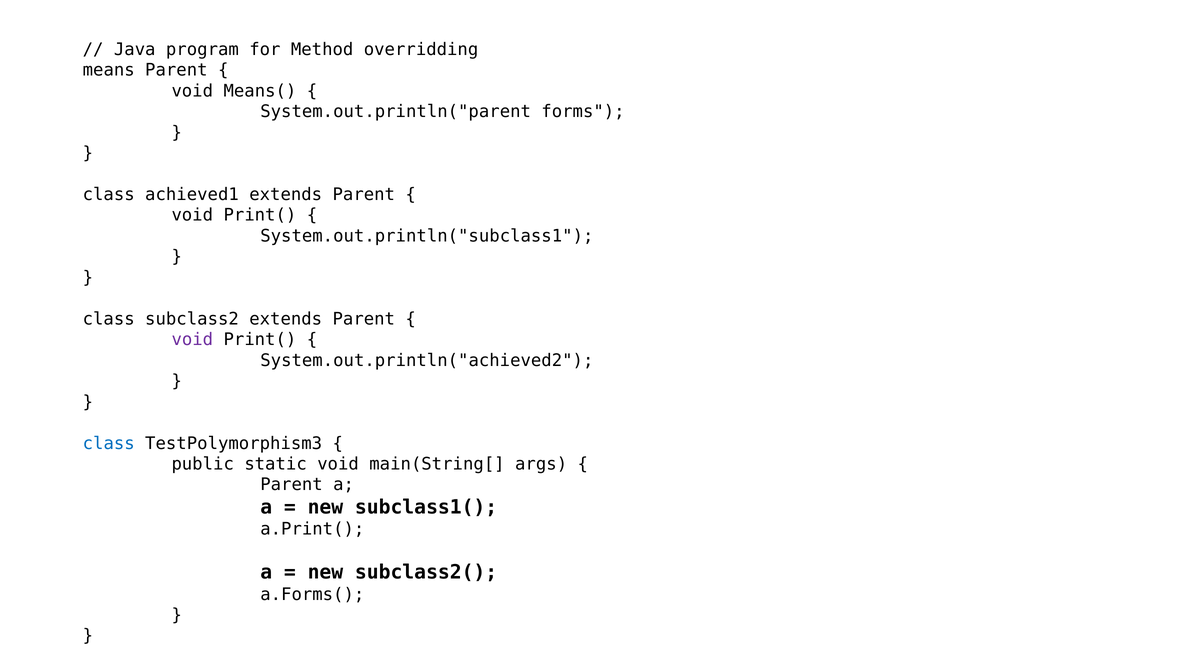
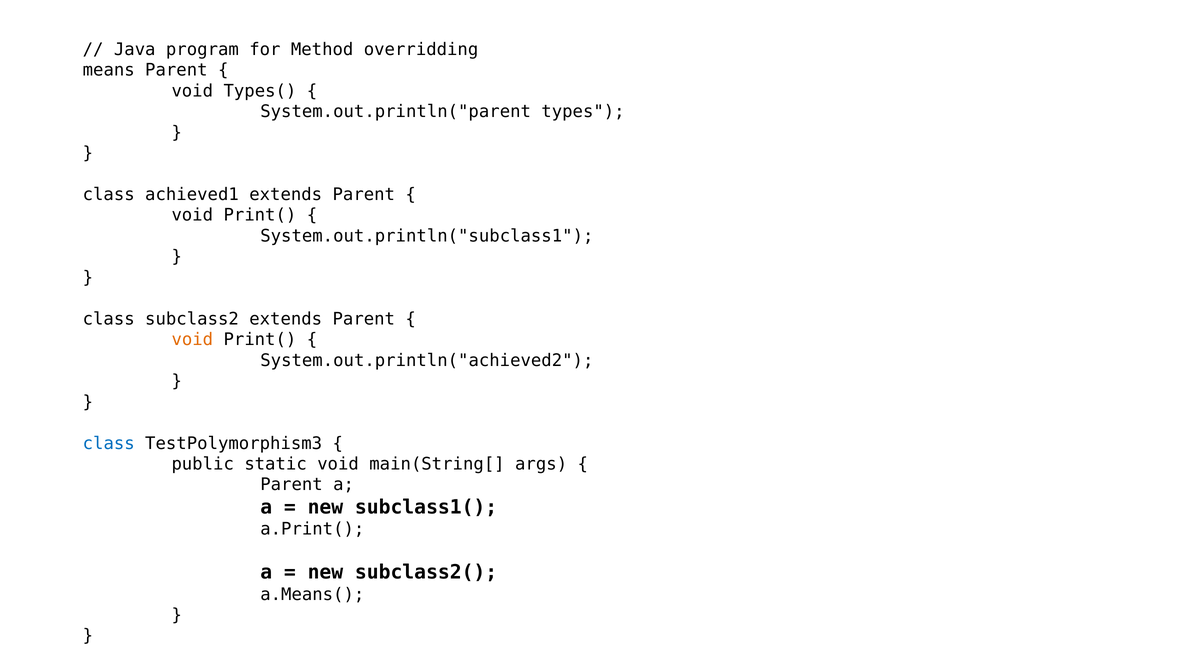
Means(: Means( -> Types(
forms: forms -> types
void at (192, 340) colour: purple -> orange
a.Forms(: a.Forms( -> a.Means(
